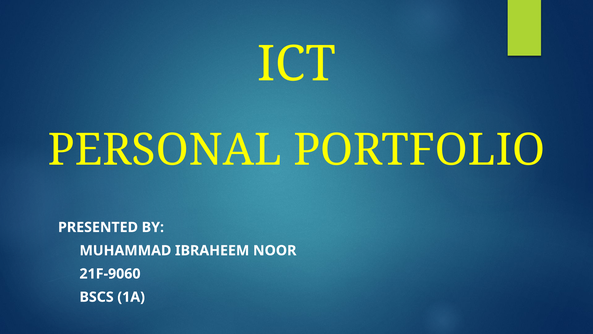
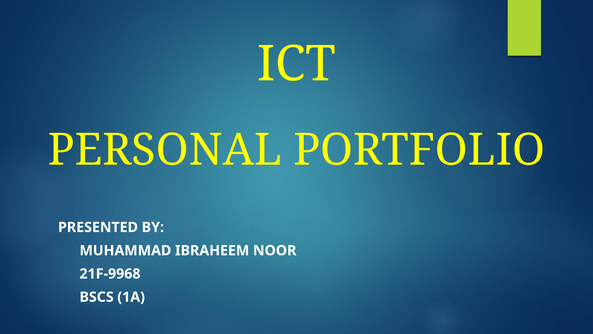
21F-9060: 21F-9060 -> 21F-9968
